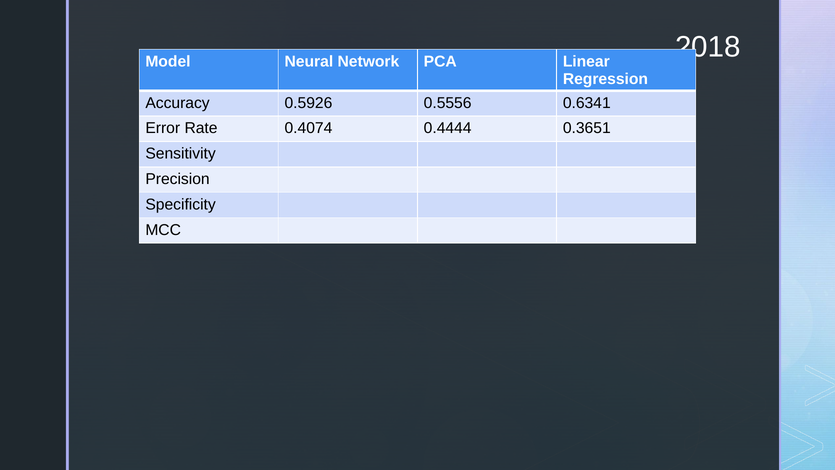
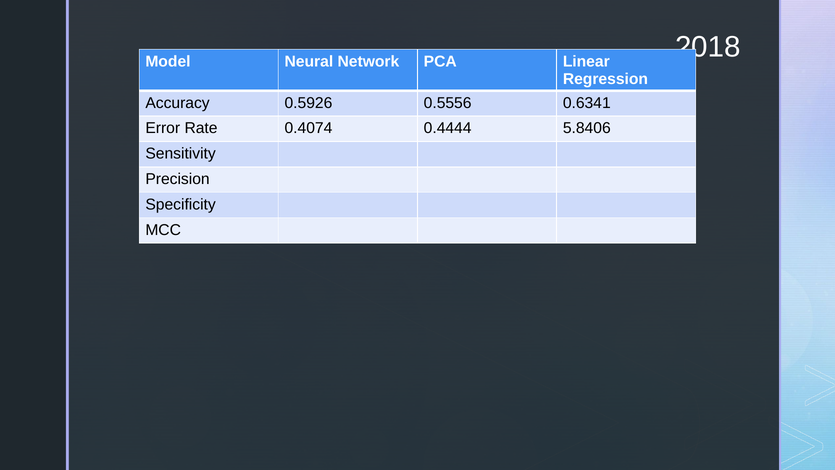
0.3651: 0.3651 -> 5.8406
